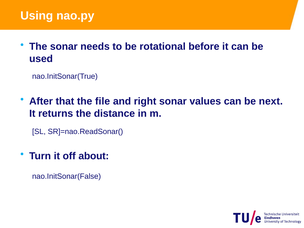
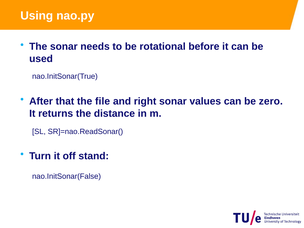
next: next -> zero
about: about -> stand
